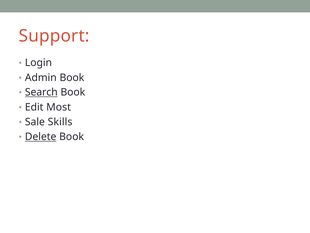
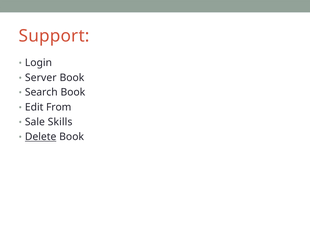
Admin: Admin -> Server
Search underline: present -> none
Most: Most -> From
